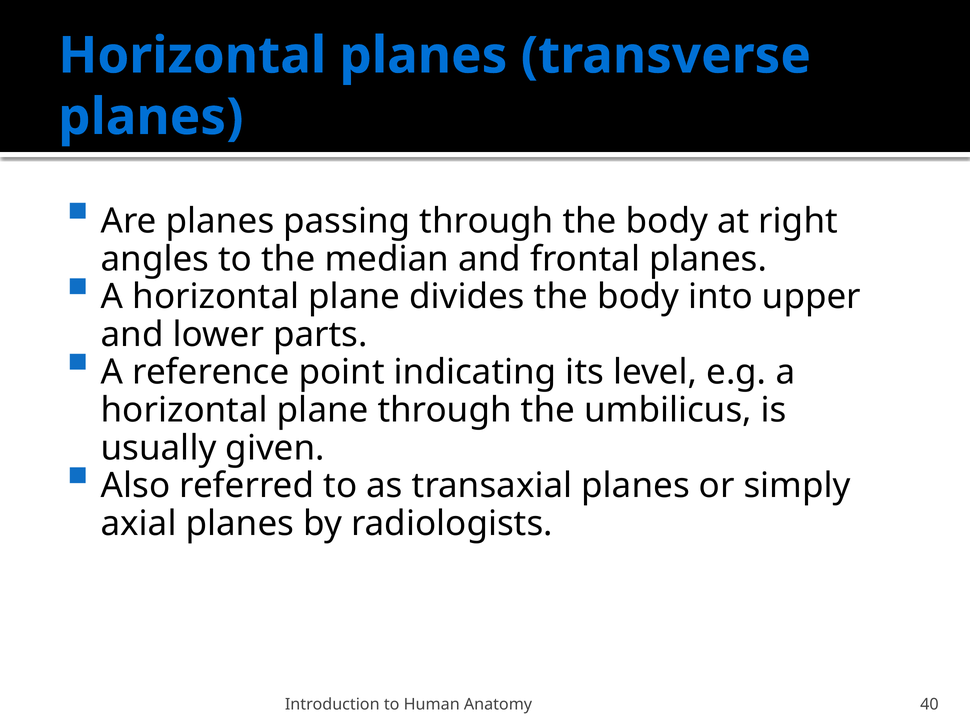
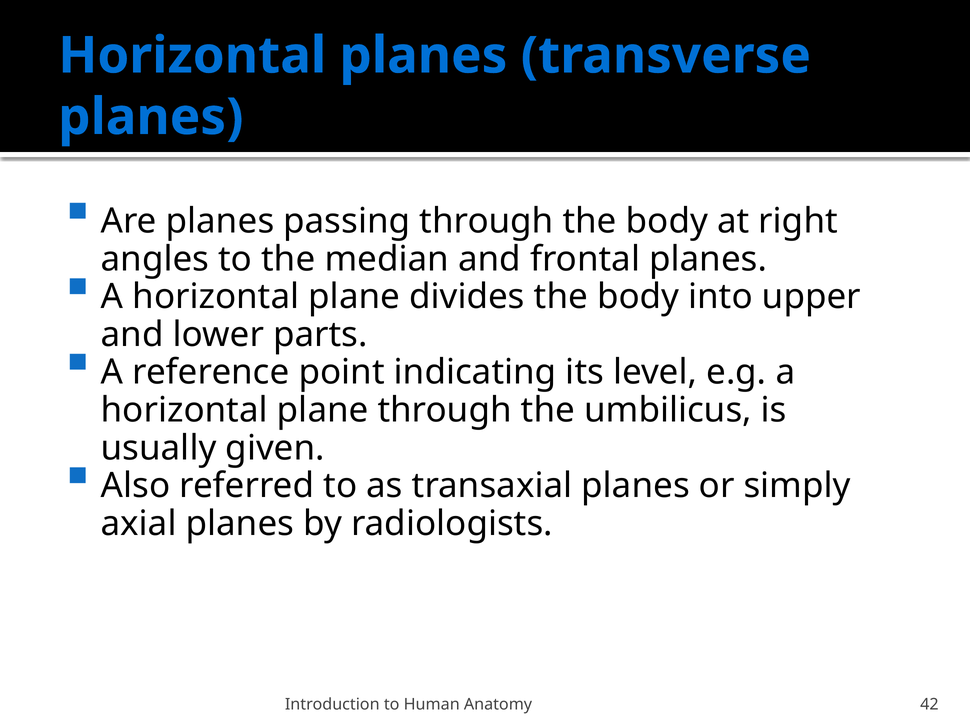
40: 40 -> 42
